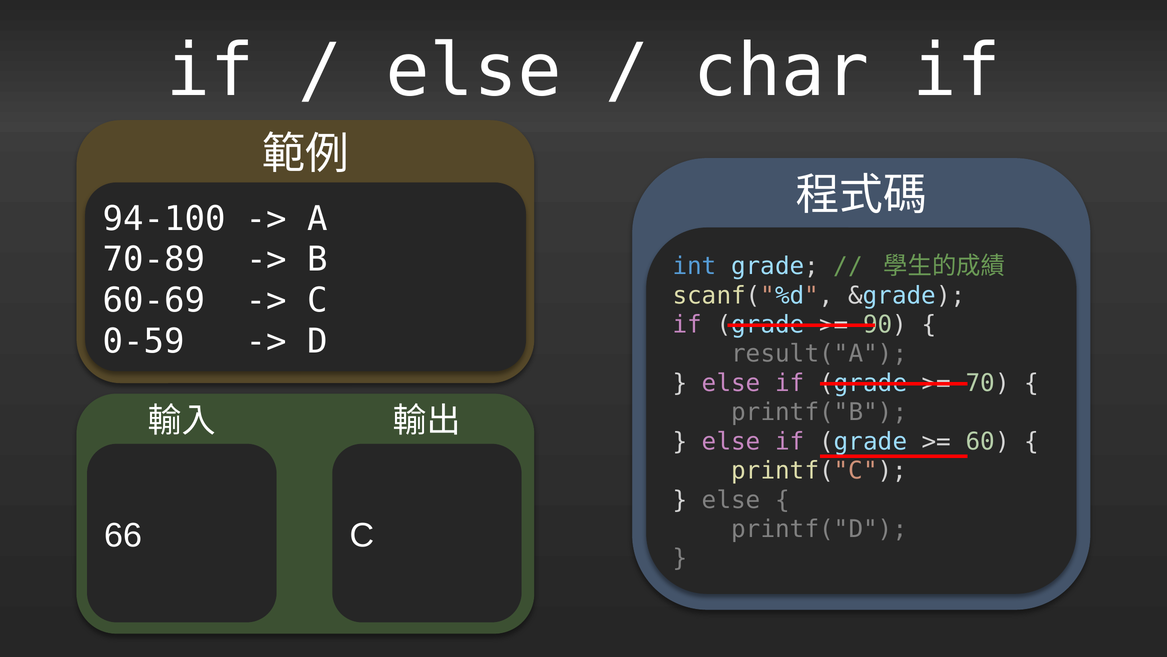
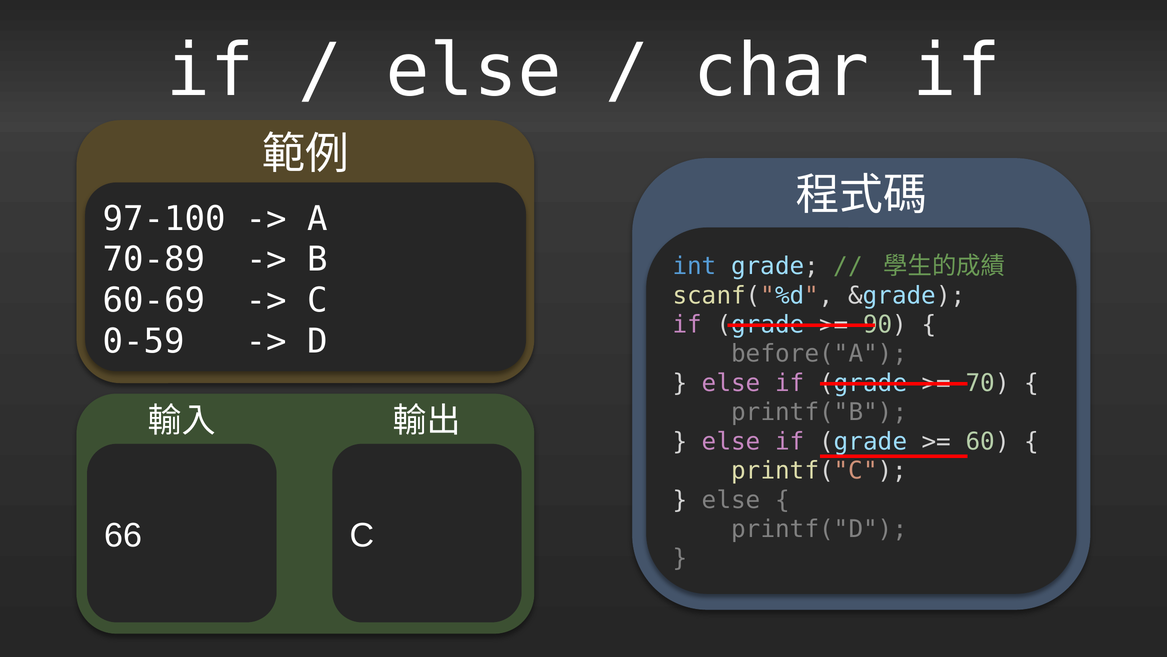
94-100: 94-100 -> 97-100
result("A: result("A -> before("A
